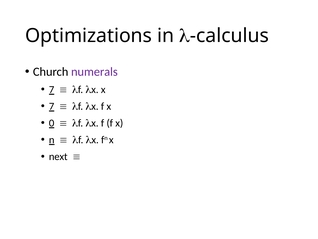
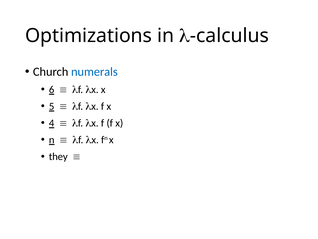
numerals colour: purple -> blue
7 at (52, 89): 7 -> 6
7 at (52, 106): 7 -> 5
0: 0 -> 4
next: next -> they
